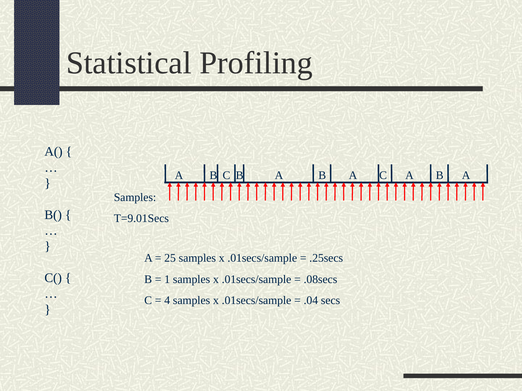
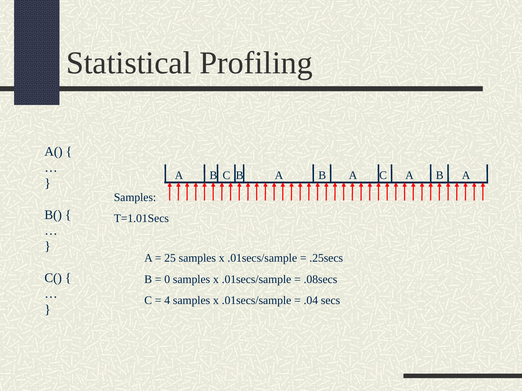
T=9.01Secs: T=9.01Secs -> T=1.01Secs
1: 1 -> 0
